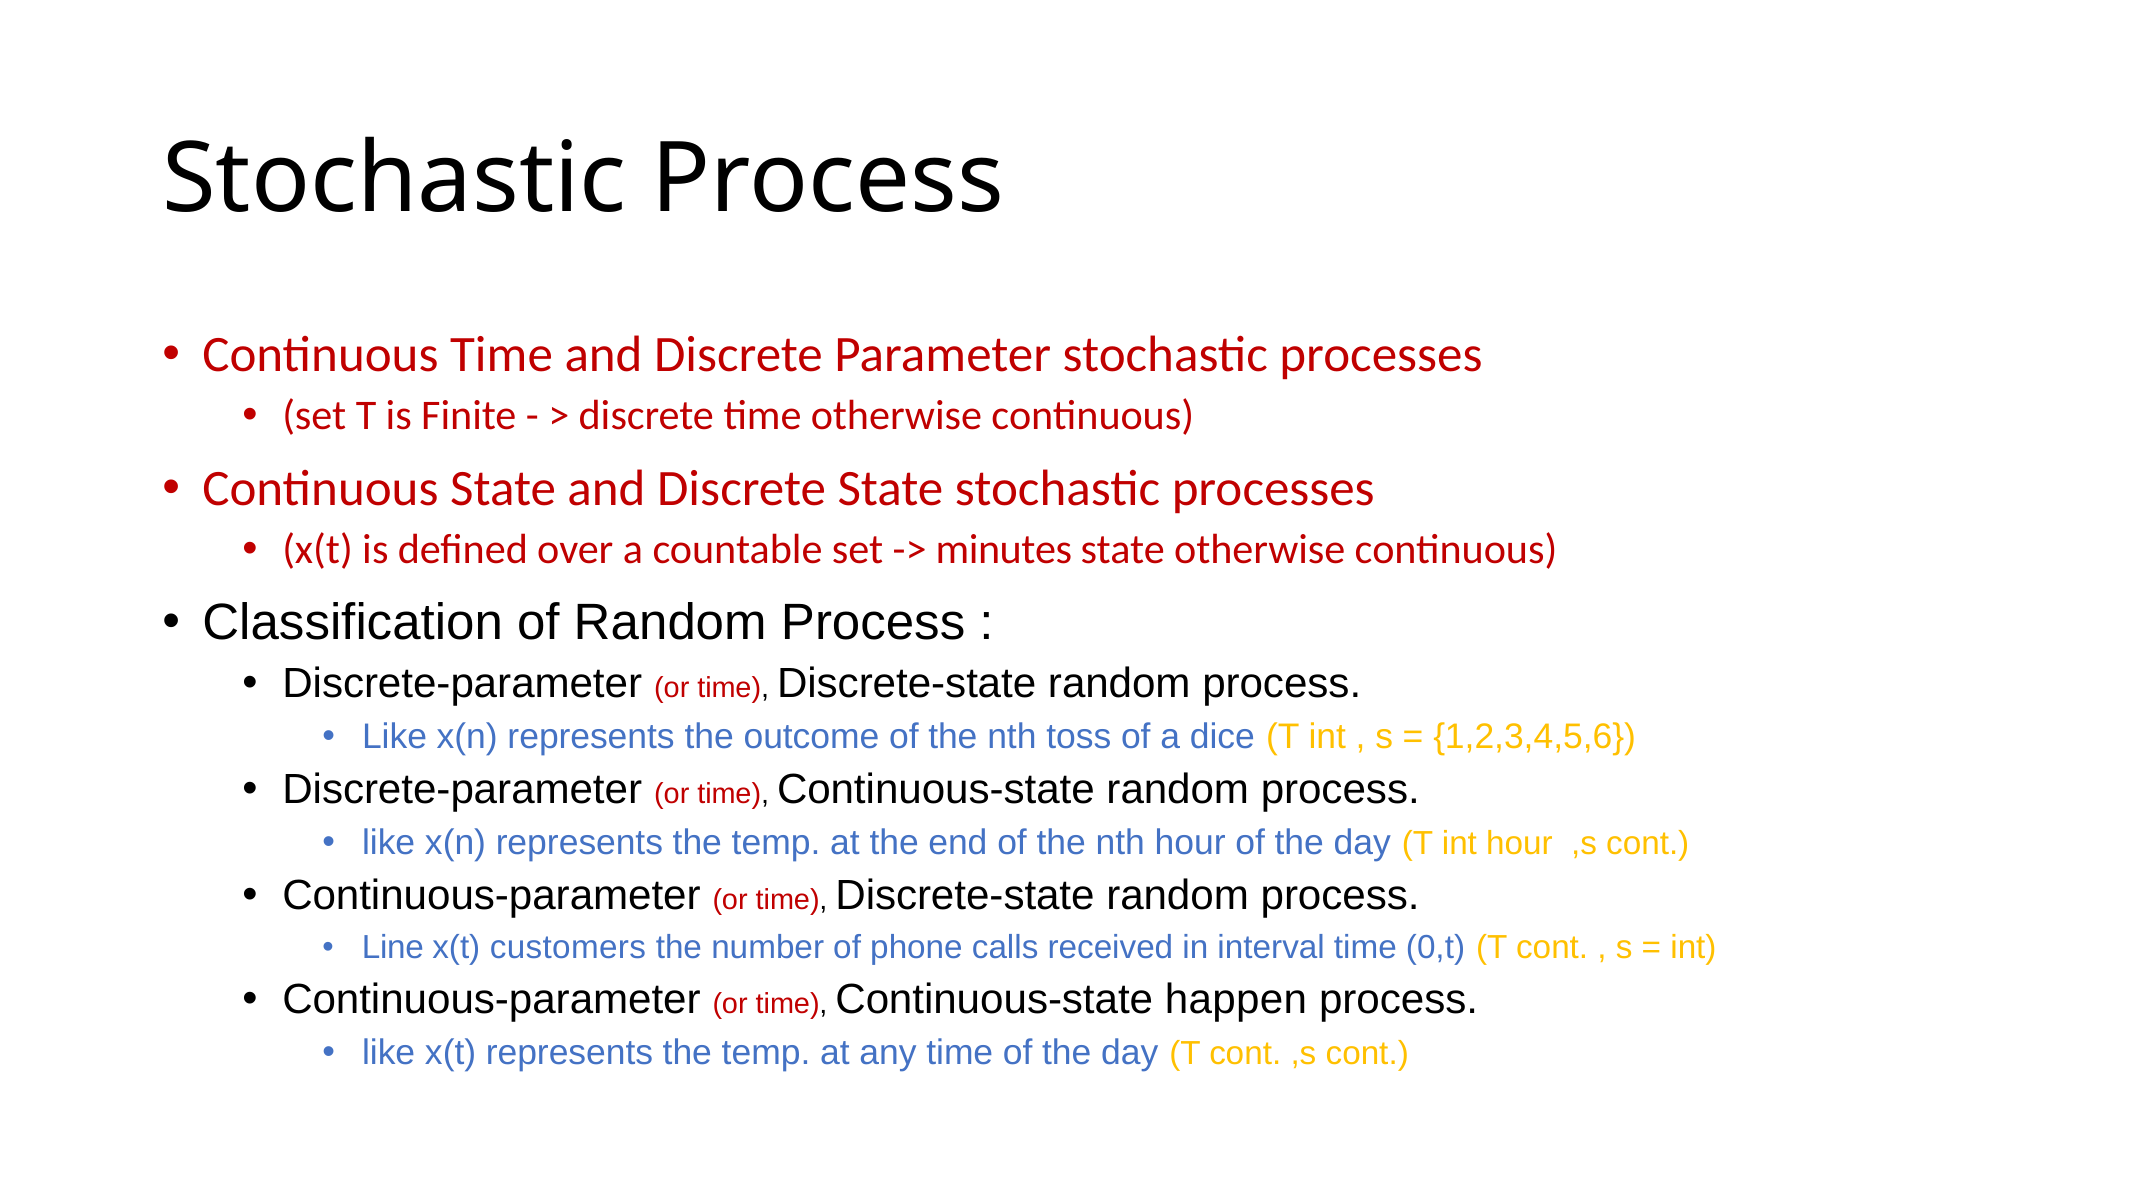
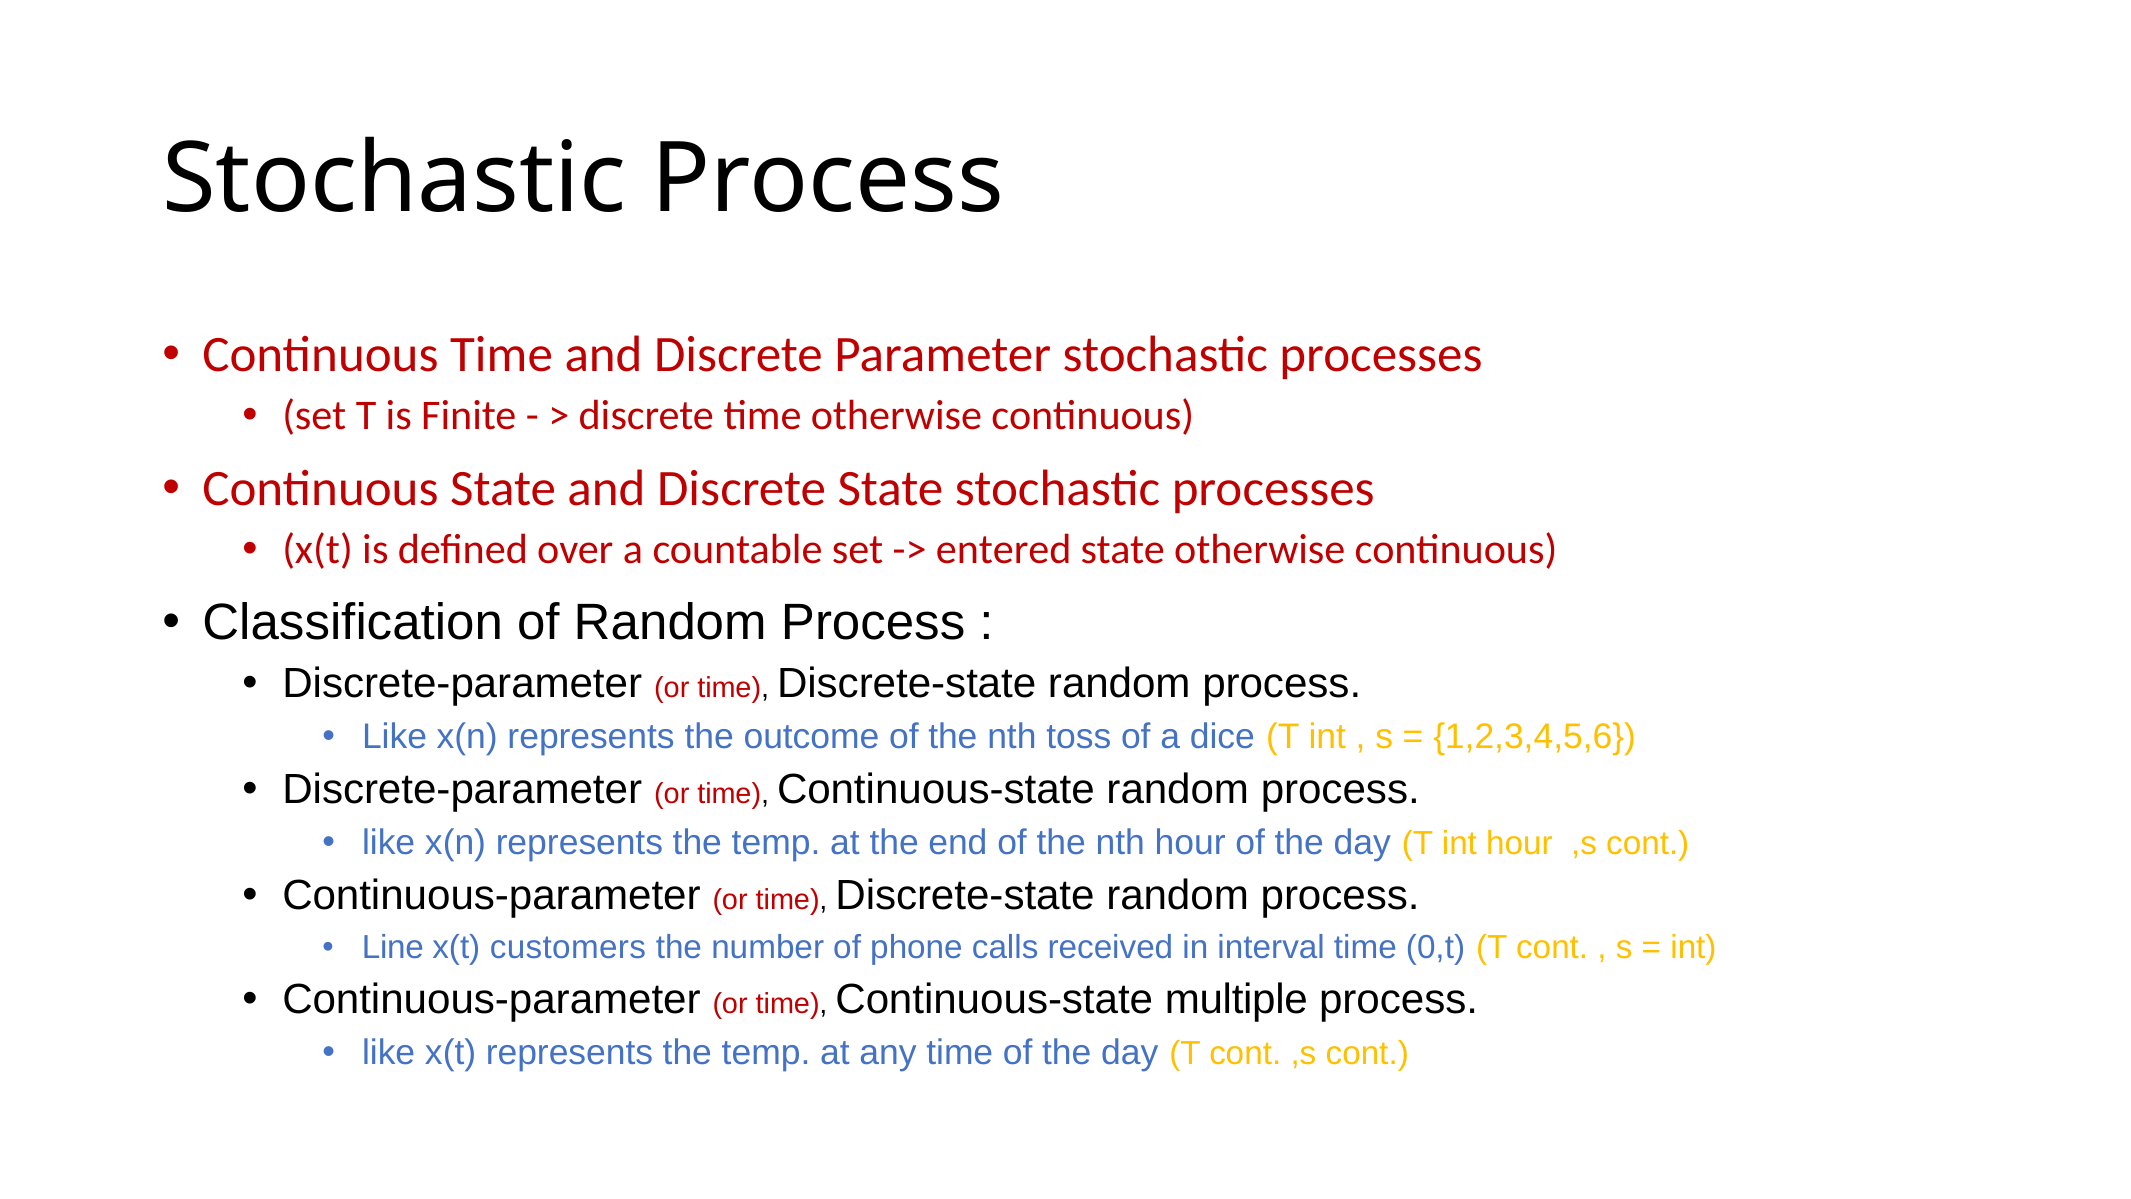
minutes: minutes -> entered
happen: happen -> multiple
